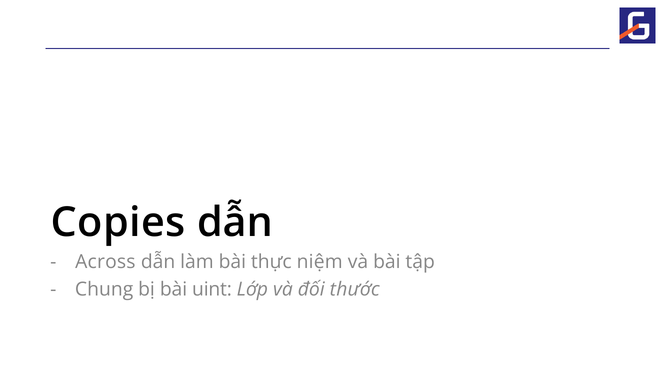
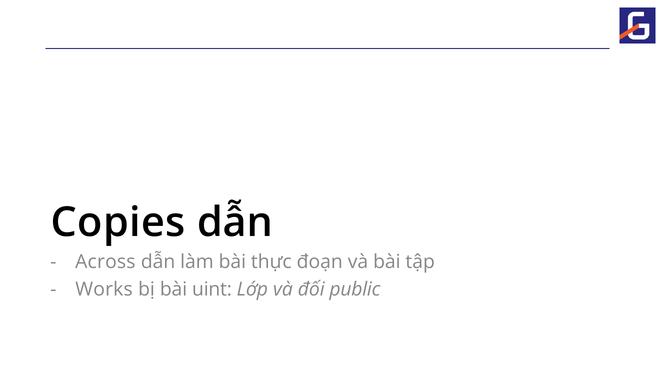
niệm: niệm -> đoạn
Chung: Chung -> Works
thước: thước -> public
